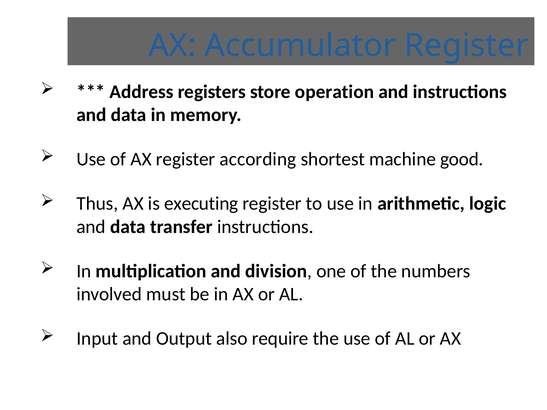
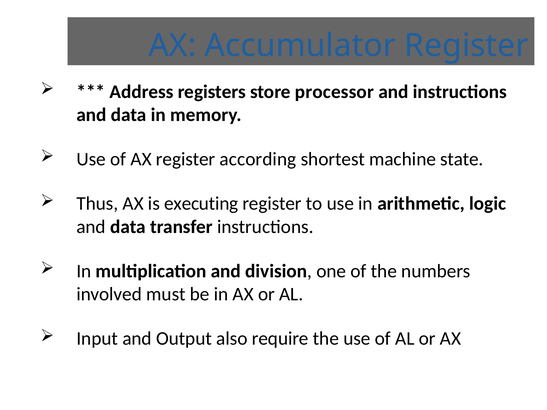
operation: operation -> processor
good: good -> state
